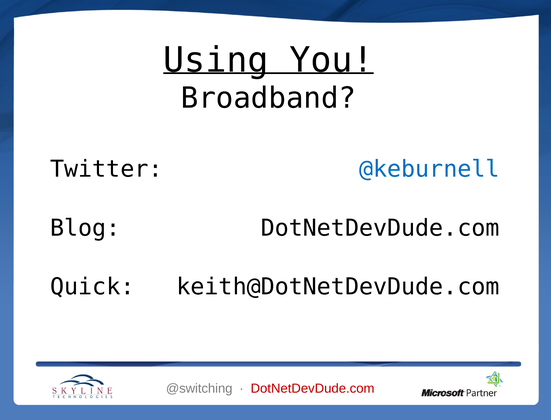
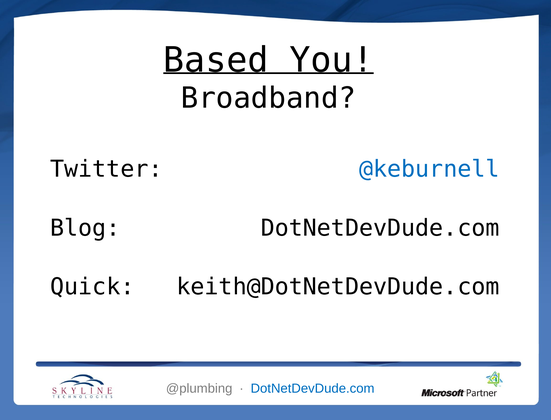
Using: Using -> Based
@switching: @switching -> @plumbing
DotNetDevDude.com at (313, 388) colour: red -> blue
